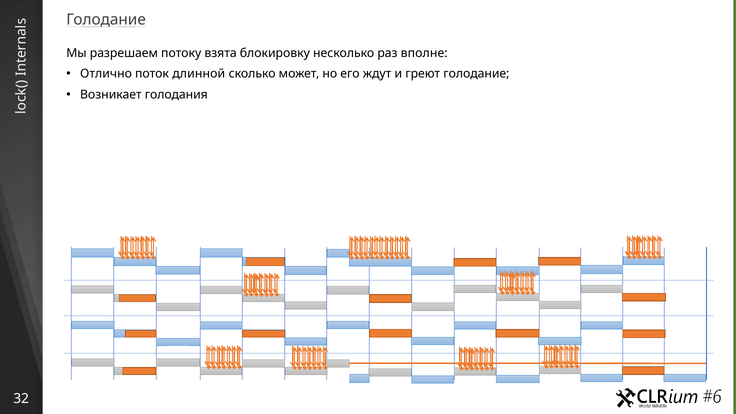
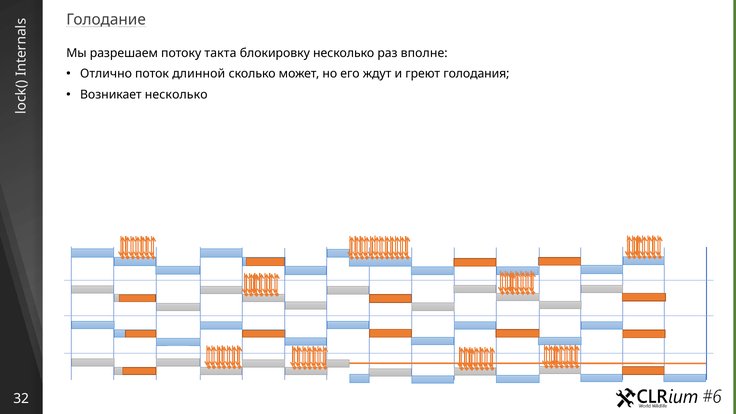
взята: взята -> такта
греют голодание: голодание -> голодания
Возникает голодания: голодания -> несколько
